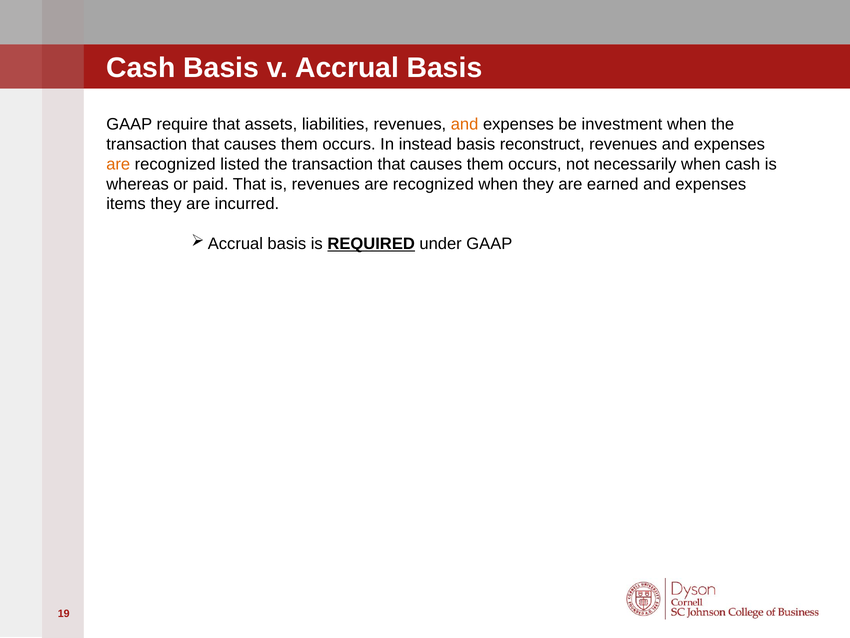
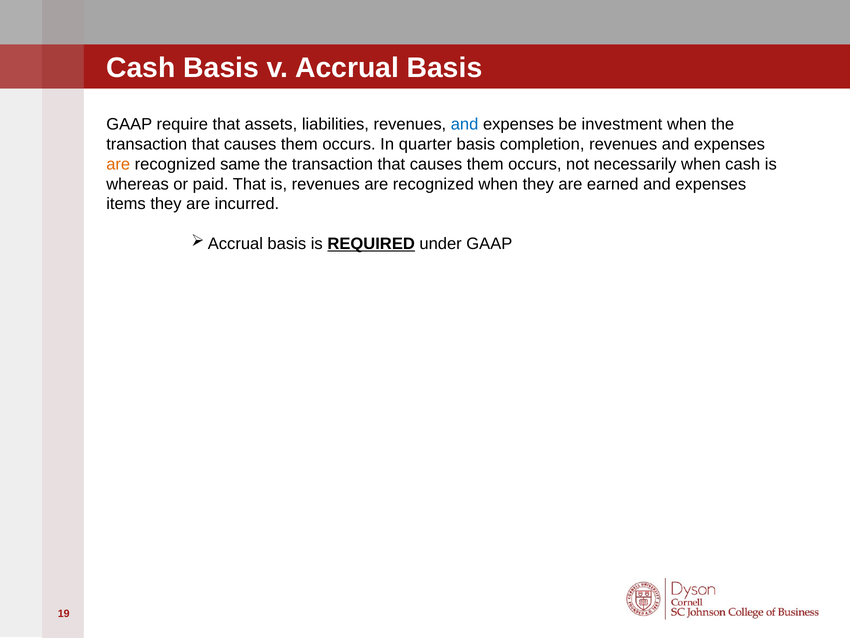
and at (465, 124) colour: orange -> blue
instead: instead -> quarter
reconstruct: reconstruct -> completion
listed: listed -> same
